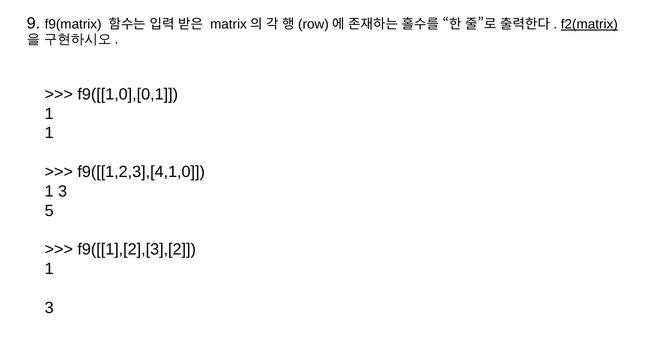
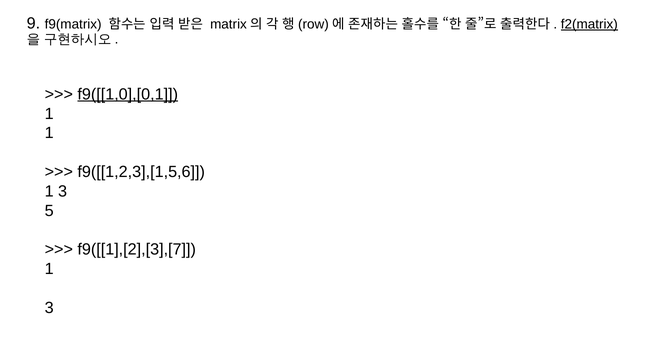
f9([[1,0],[0,1 underline: none -> present
f9([[1,2,3],[4,1,0: f9([[1,2,3],[4,1,0 -> f9([[1,2,3],[1,5,6
f9([[1],[2],[3],[2: f9([[1],[2],[3],[2 -> f9([[1],[2],[3],[7
